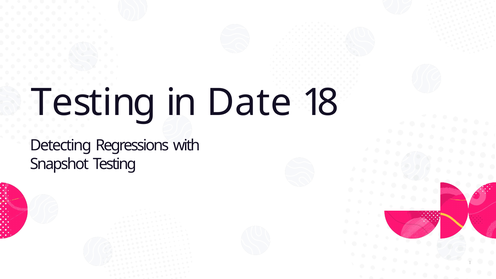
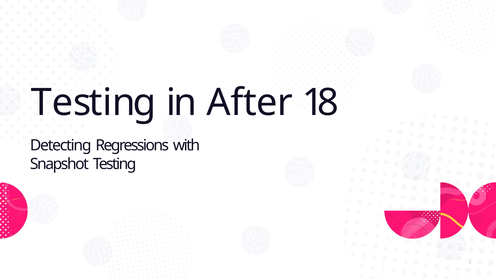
Date: Date -> After
